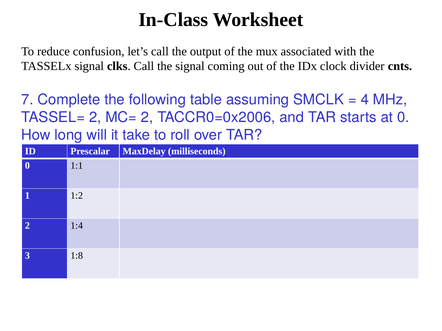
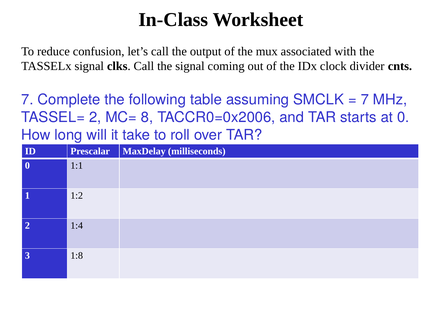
4 at (365, 100): 4 -> 7
MC= 2: 2 -> 8
